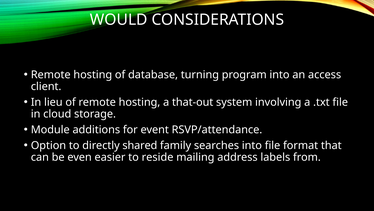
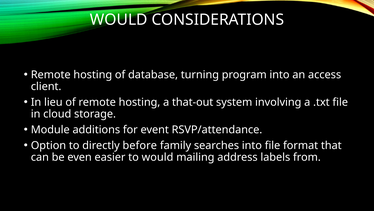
shared: shared -> before
to reside: reside -> would
